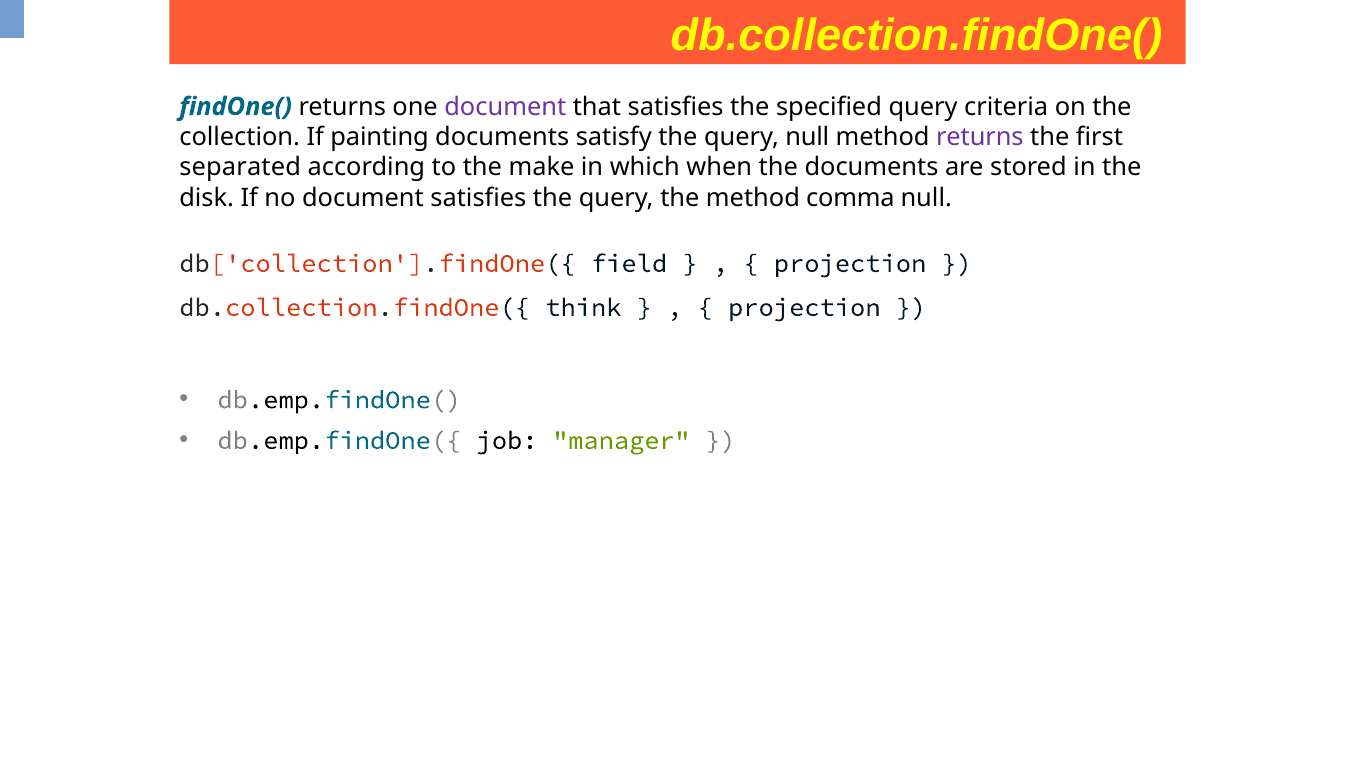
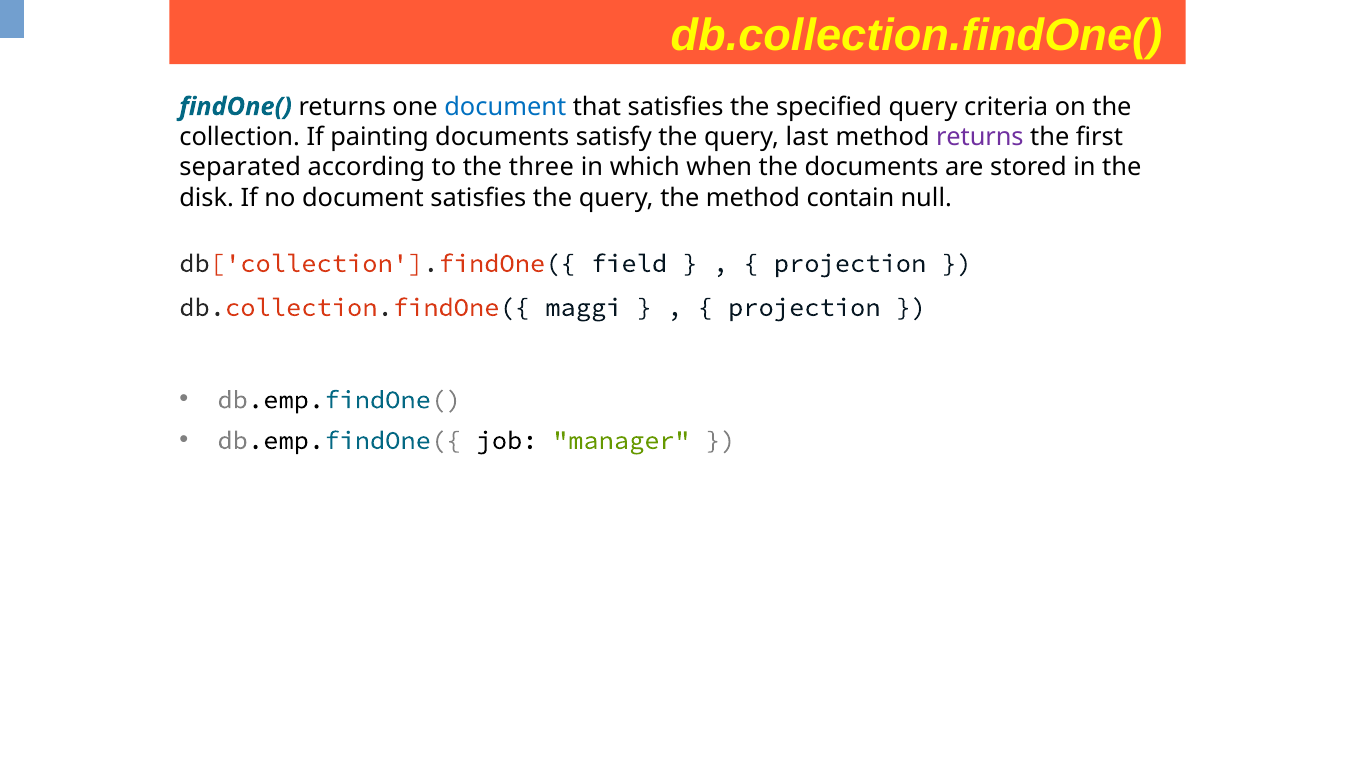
document at (505, 107) colour: purple -> blue
query null: null -> last
make: make -> three
comma: comma -> contain
think: think -> maggi
